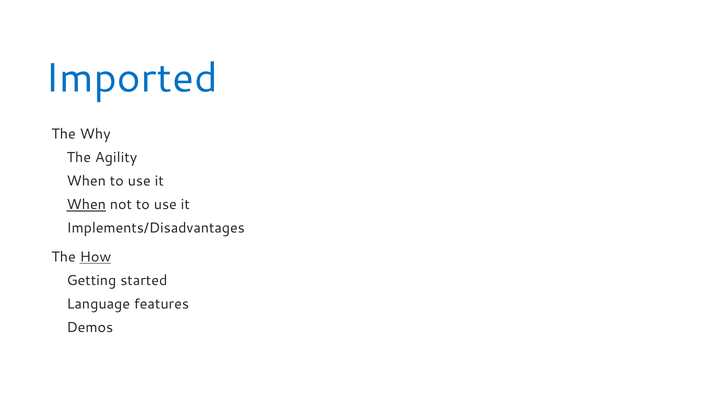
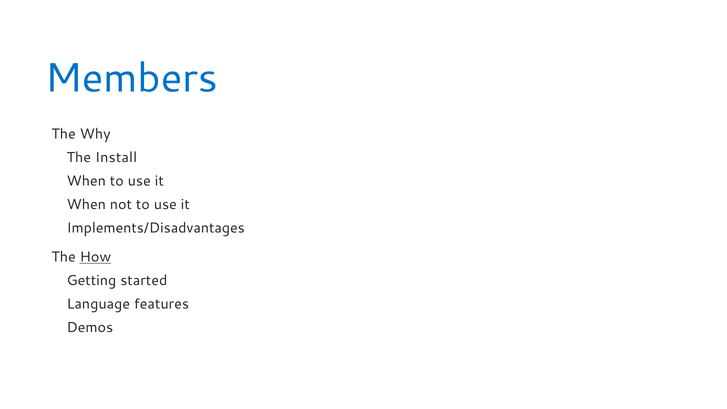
Imported: Imported -> Members
Agility: Agility -> Install
When at (86, 205) underline: present -> none
